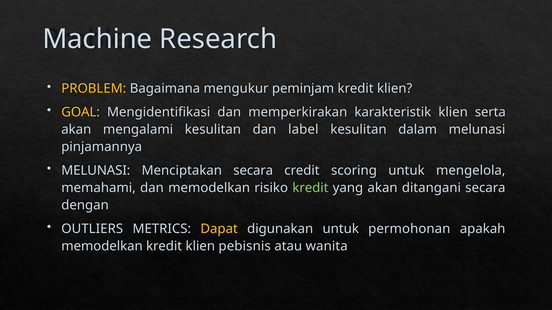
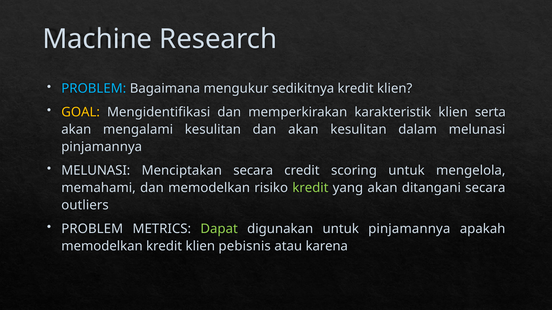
PROBLEM at (94, 89) colour: yellow -> light blue
peminjam: peminjam -> sedikitnya
dan label: label -> akan
dengan: dengan -> outliers
OUTLIERS at (92, 229): OUTLIERS -> PROBLEM
Dapat colour: yellow -> light green
untuk permohonan: permohonan -> pinjamannya
wanita: wanita -> karena
